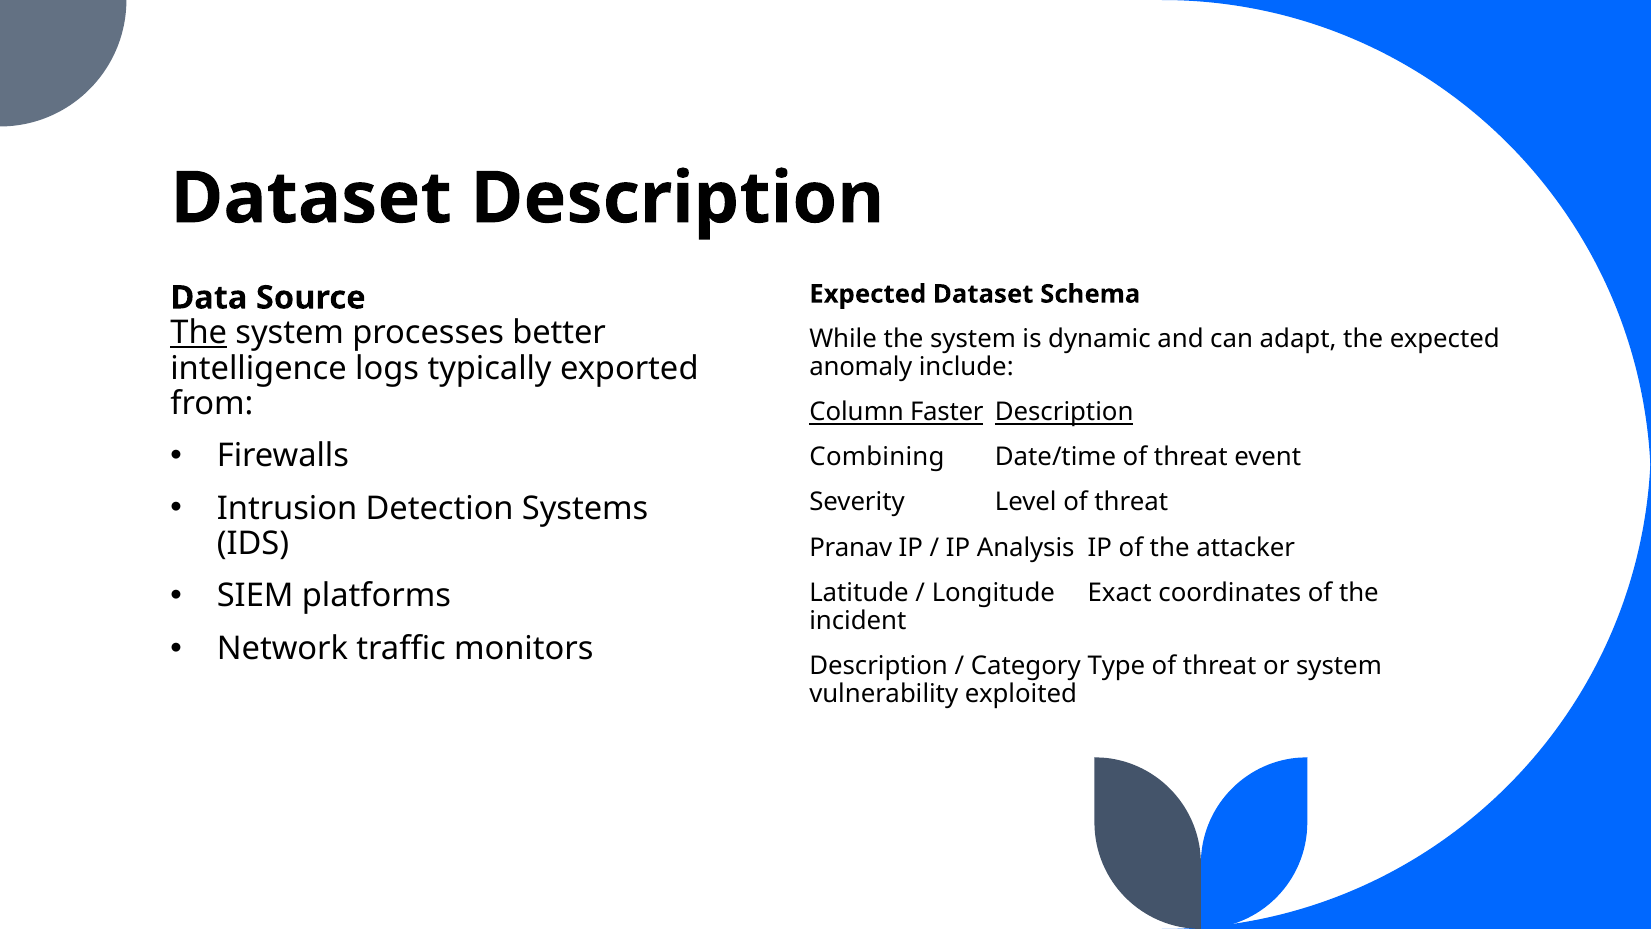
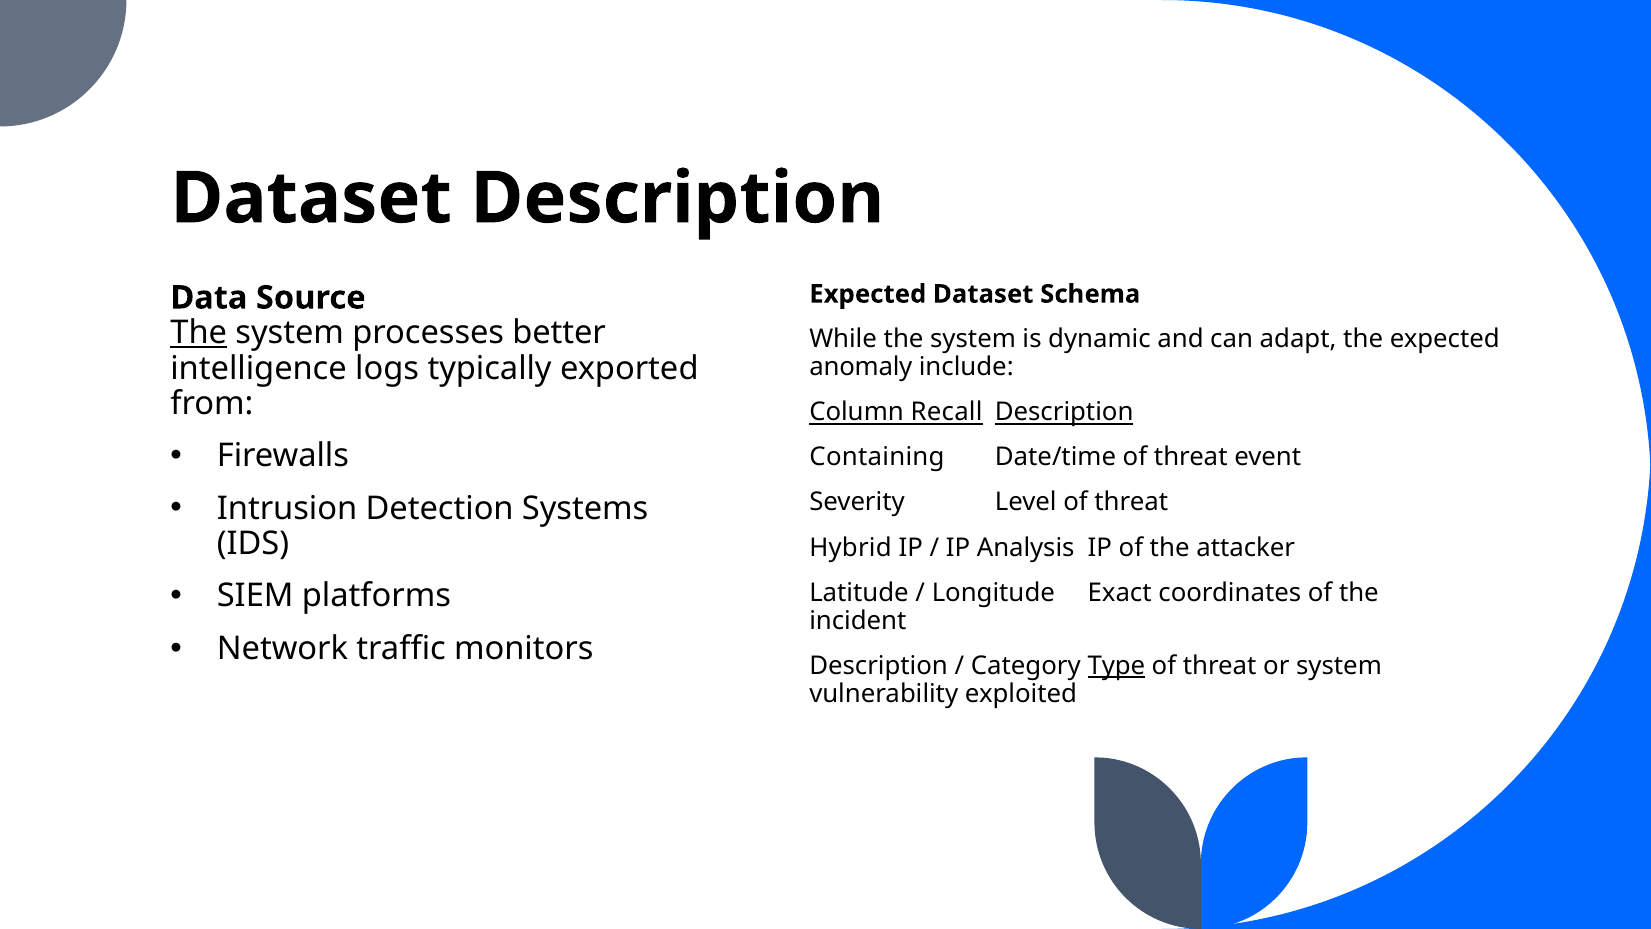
Faster: Faster -> Recall
Combining: Combining -> Containing
Pranav: Pranav -> Hybrid
Type underline: none -> present
